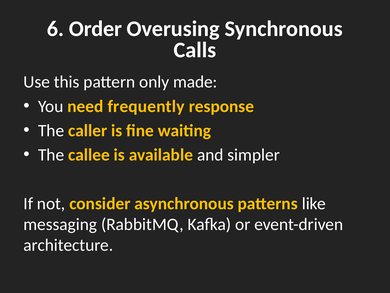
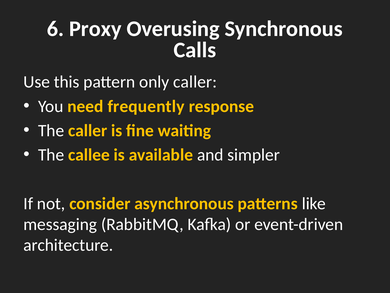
Order: Order -> Proxy
only made: made -> caller
